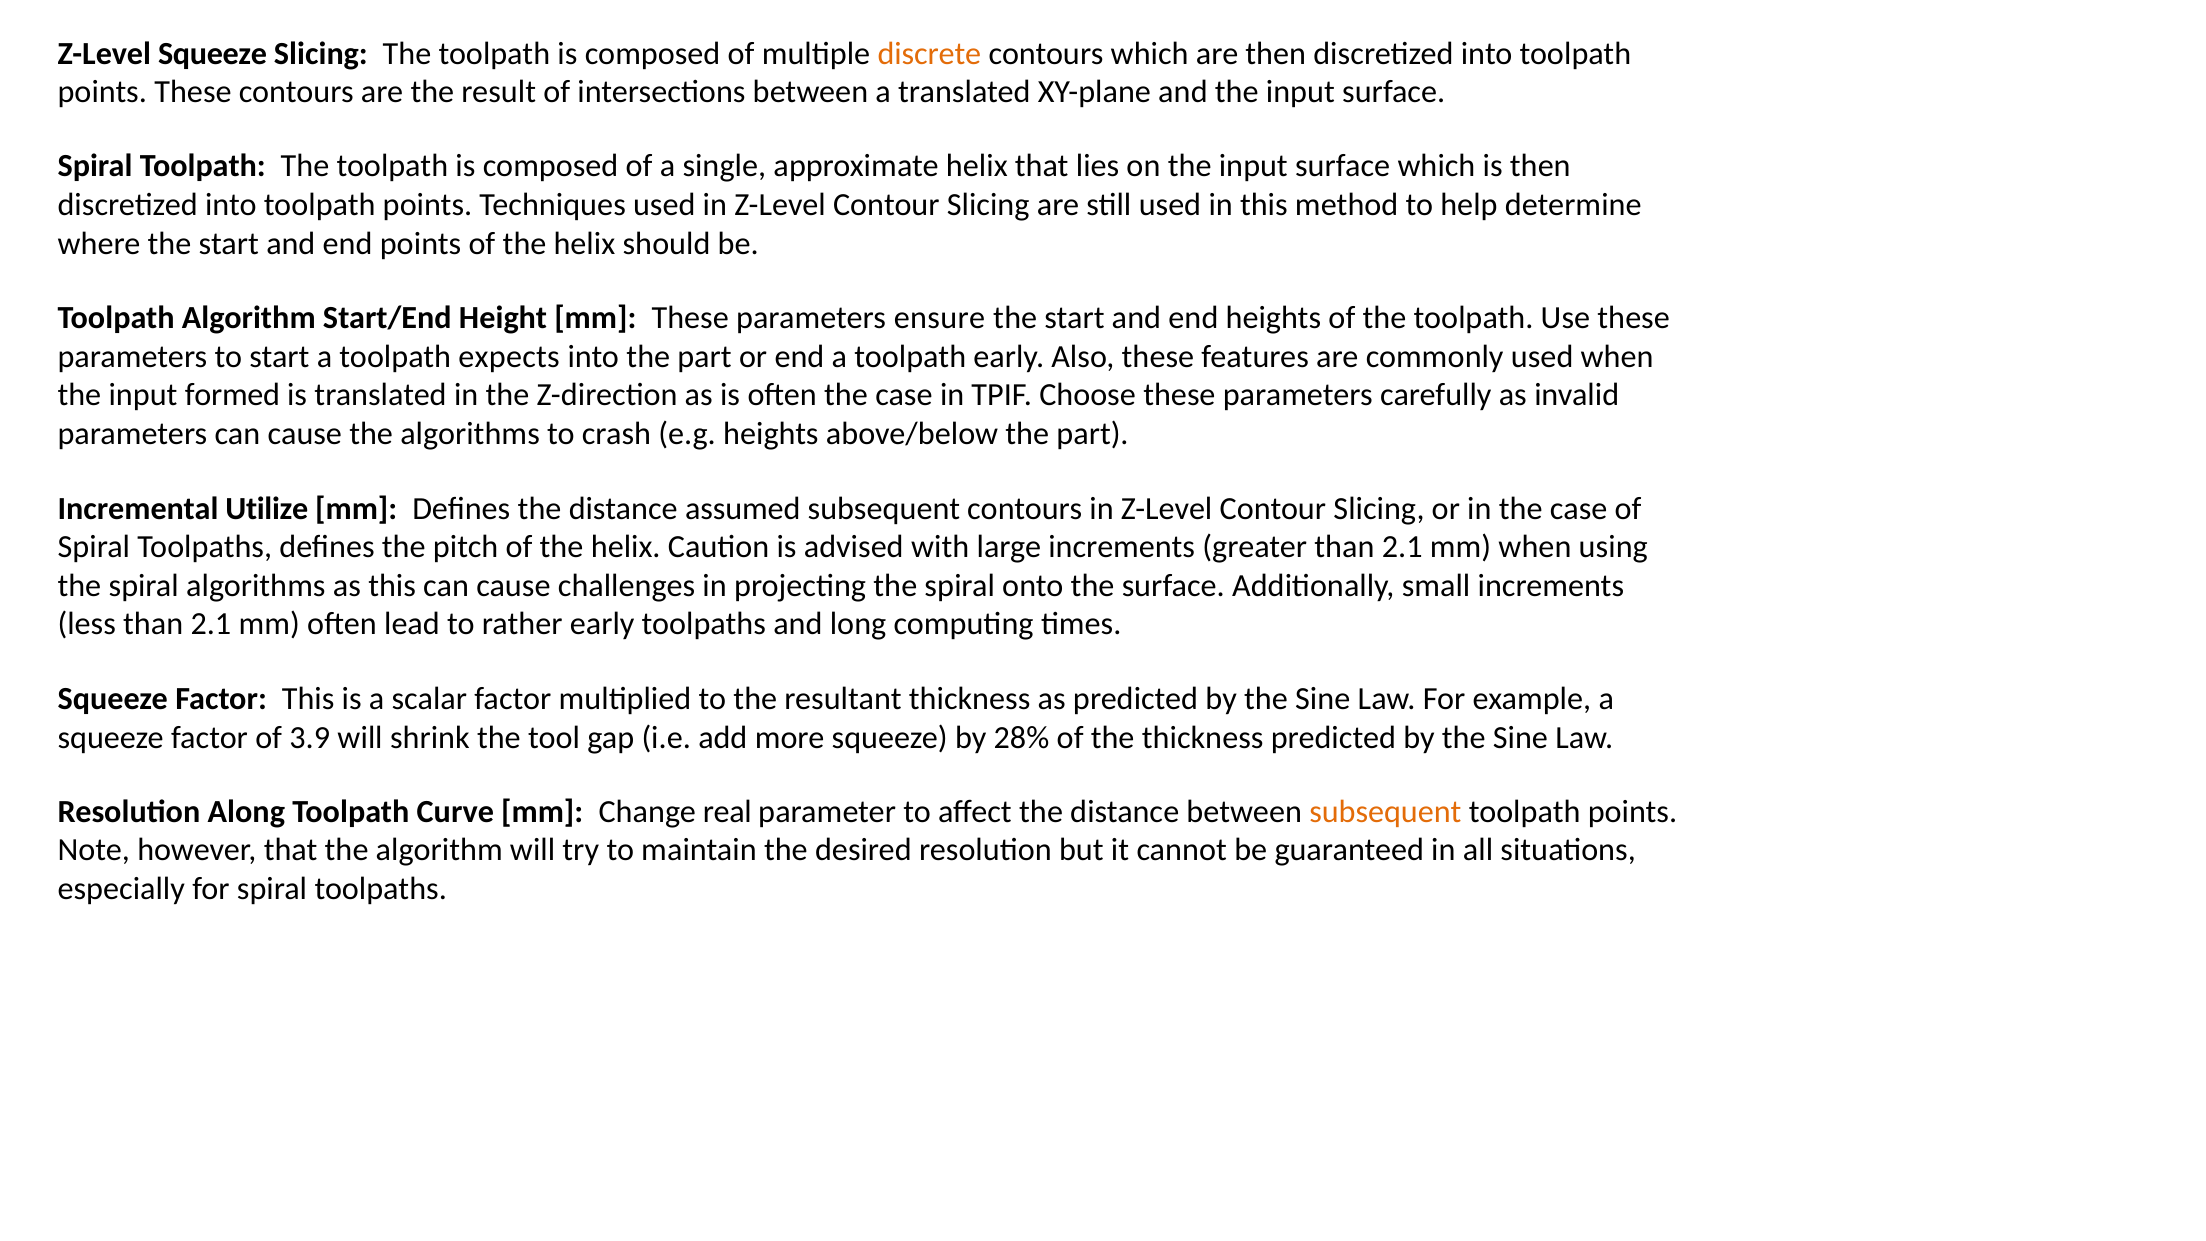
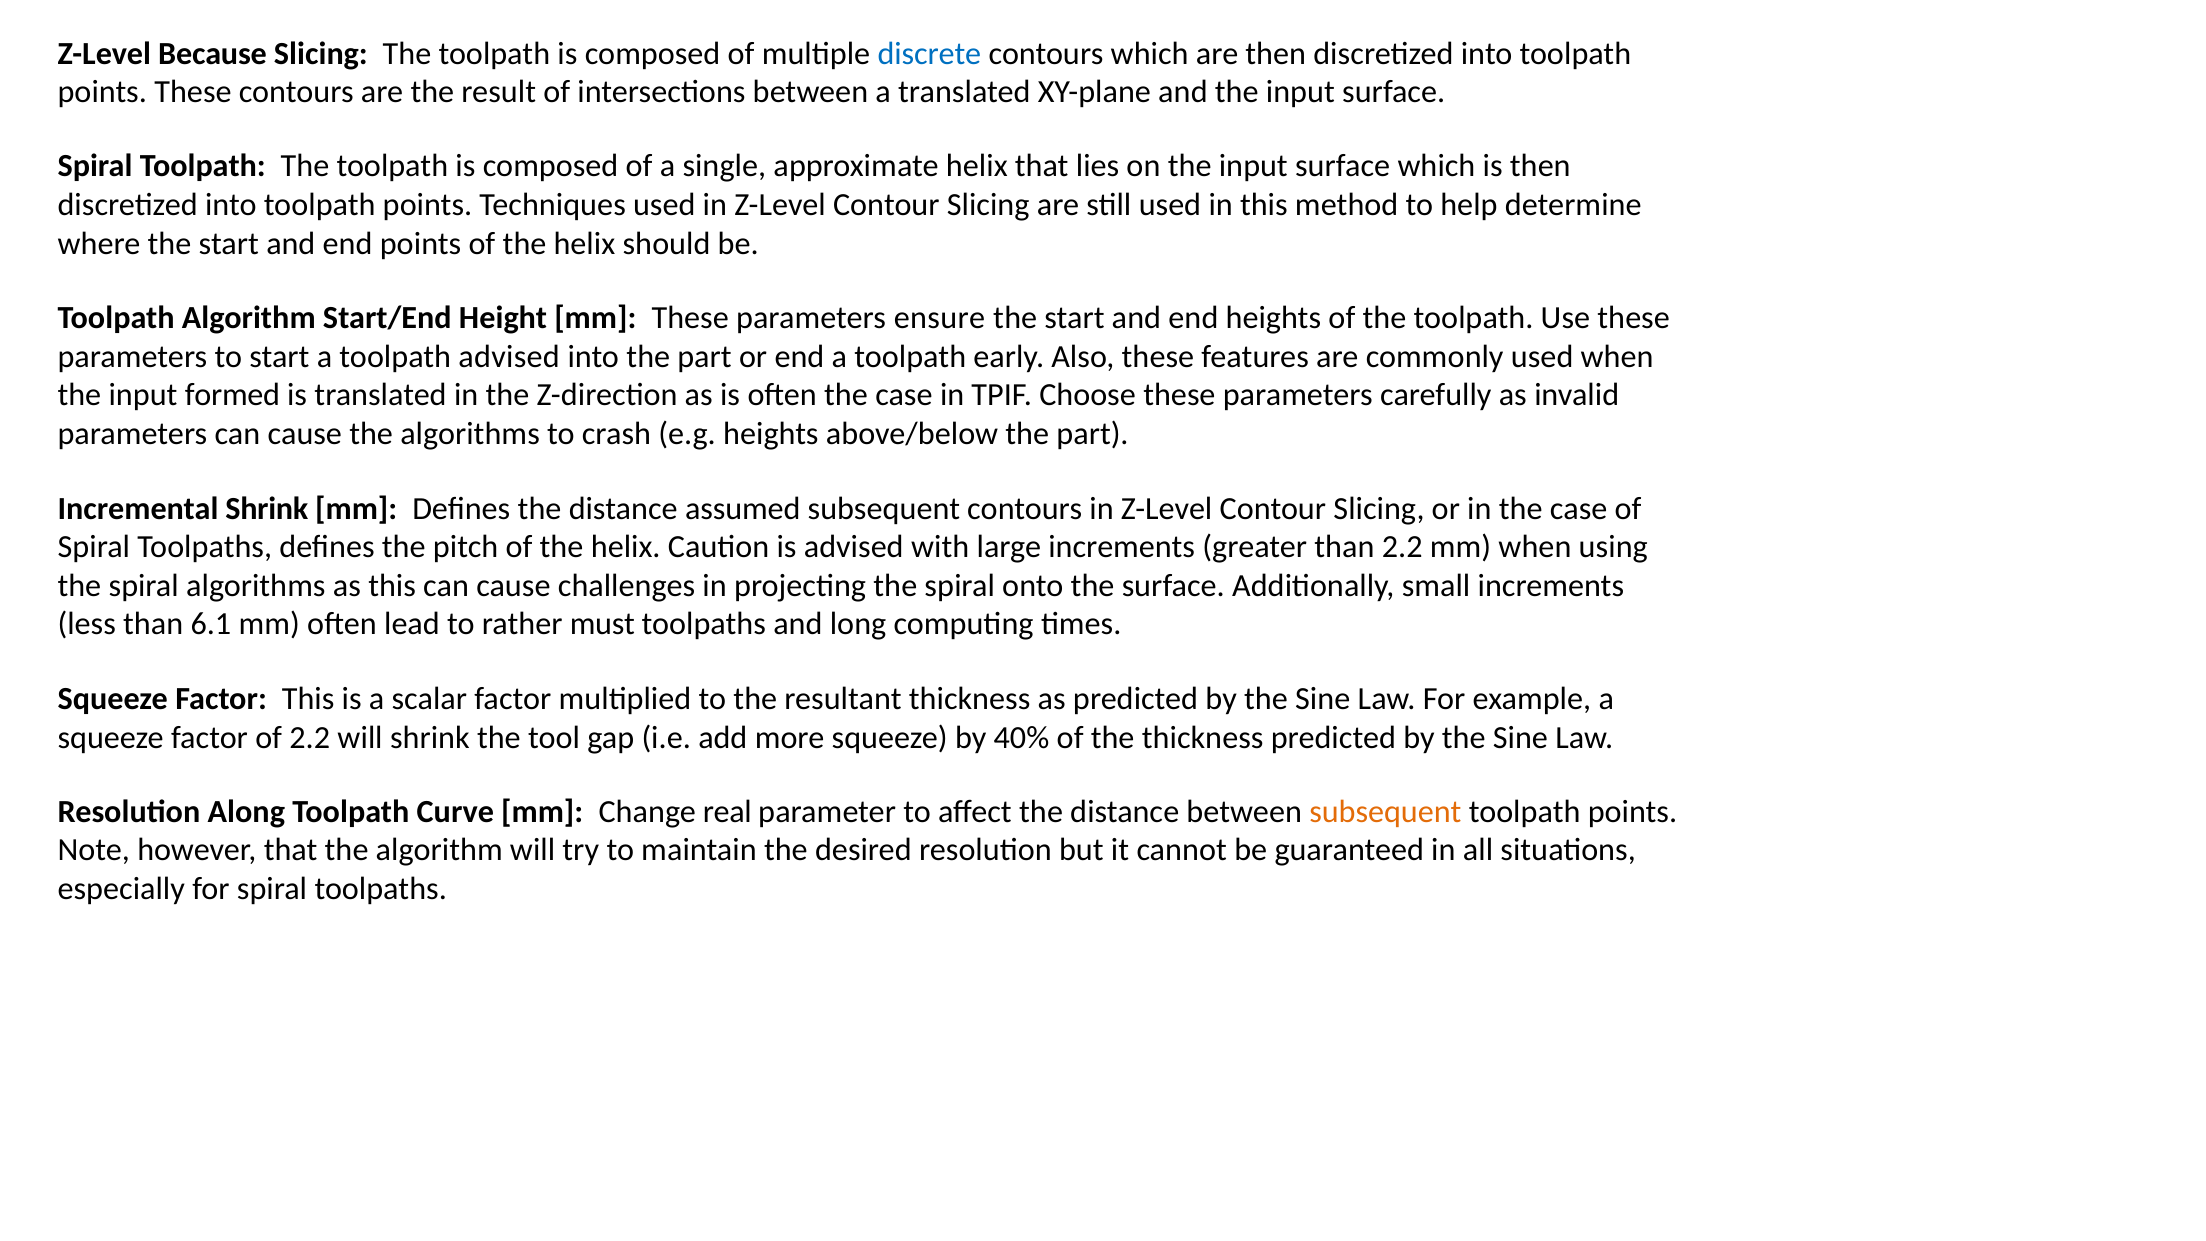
Z-Level Squeeze: Squeeze -> Because
discrete colour: orange -> blue
toolpath expects: expects -> advised
Incremental Utilize: Utilize -> Shrink
greater than 2.1: 2.1 -> 2.2
less than 2.1: 2.1 -> 6.1
rather early: early -> must
of 3.9: 3.9 -> 2.2
28%: 28% -> 40%
